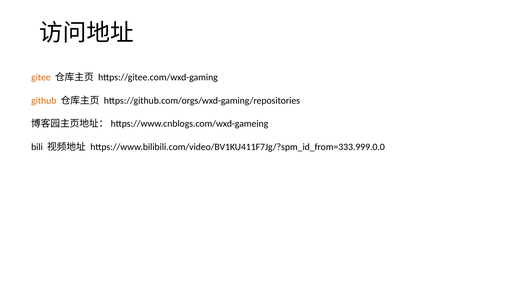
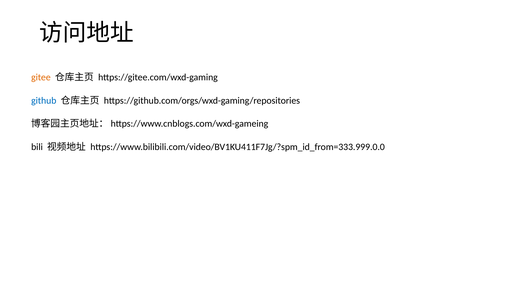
github colour: orange -> blue
